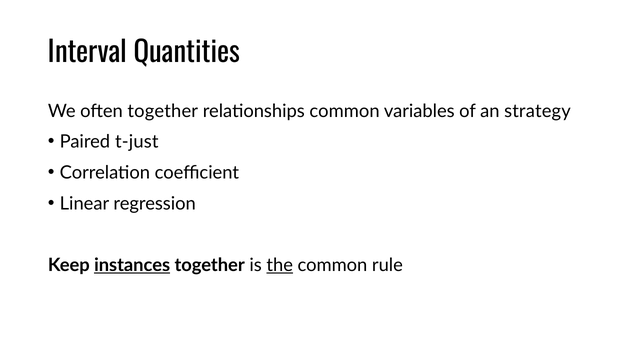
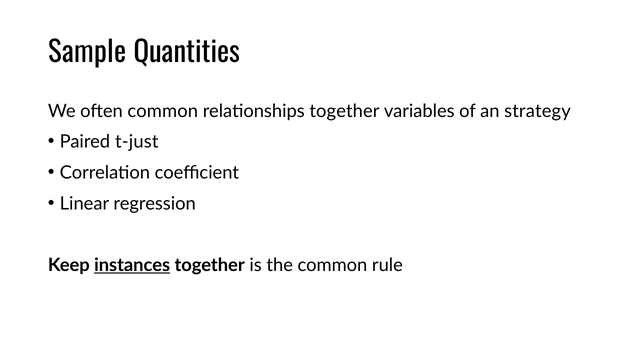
Interval: Interval -> Sample
often together: together -> common
relationships common: common -> together
the underline: present -> none
